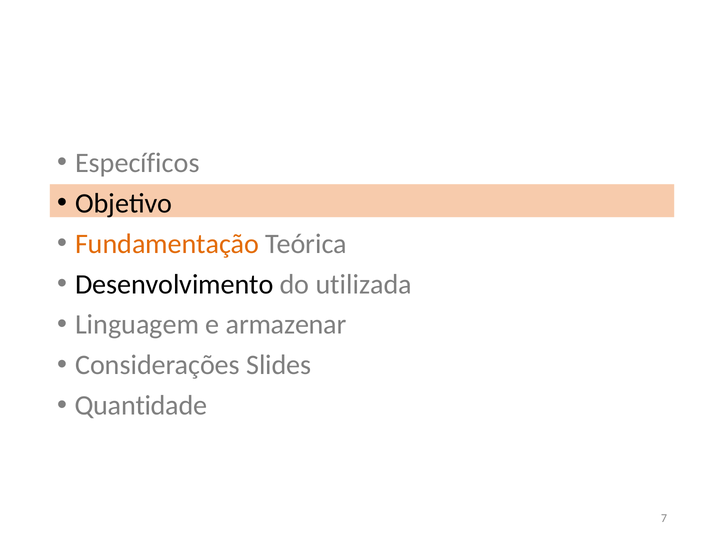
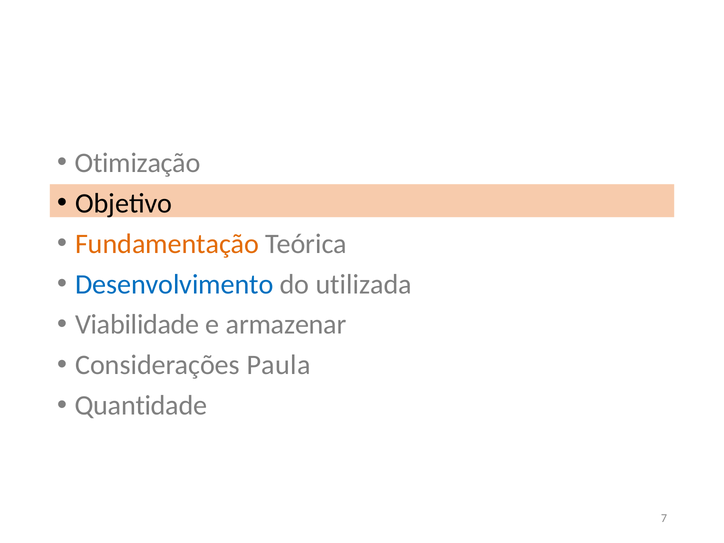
Específicos: Específicos -> Otimização
Desenvolvimento colour: black -> blue
Linguagem: Linguagem -> Viabilidade
Slides: Slides -> Paula
